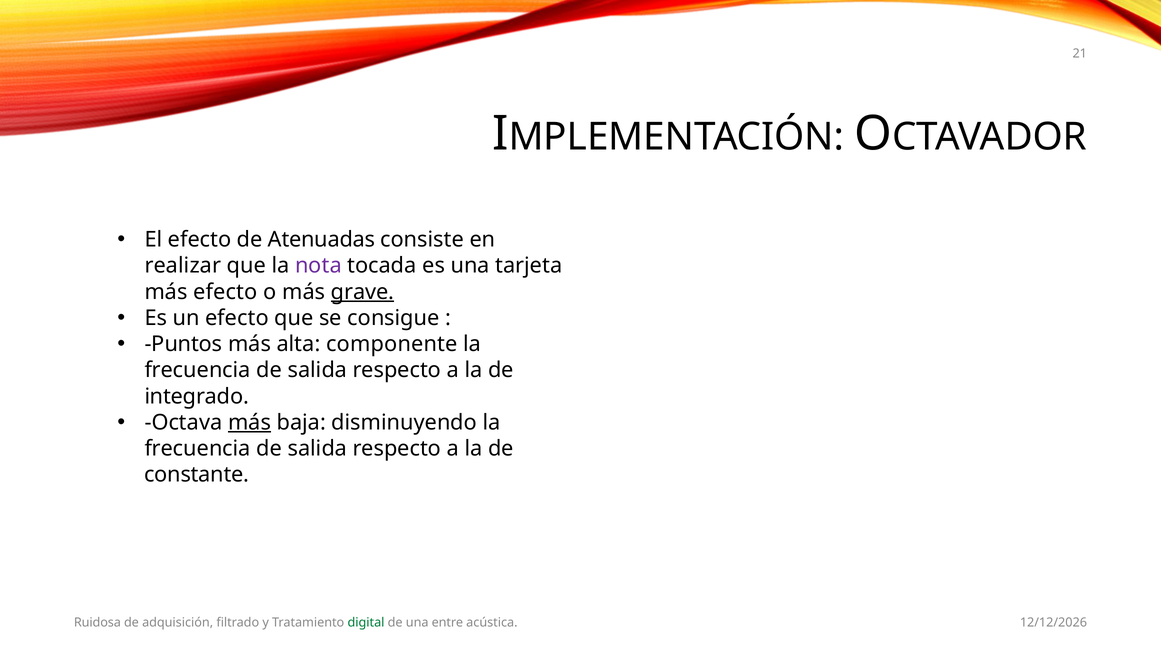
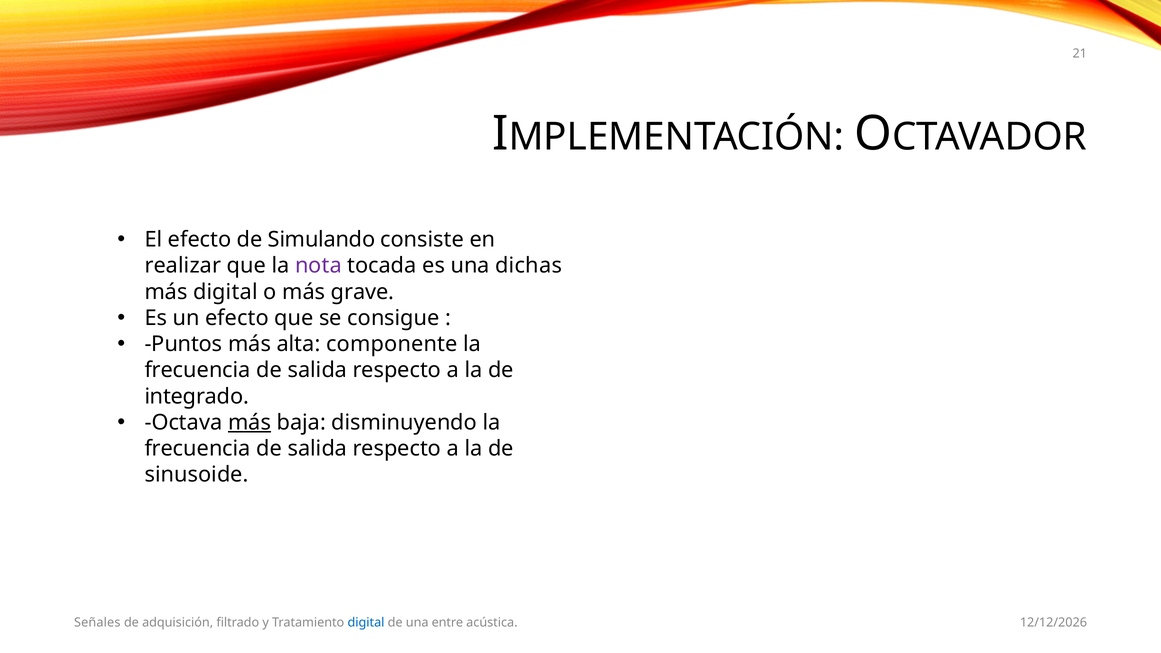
Atenuadas: Atenuadas -> Simulando
tarjeta: tarjeta -> dichas
más efecto: efecto -> digital
grave underline: present -> none
constante: constante -> sinusoide
Ruidosa: Ruidosa -> Señales
digital at (366, 623) colour: green -> blue
